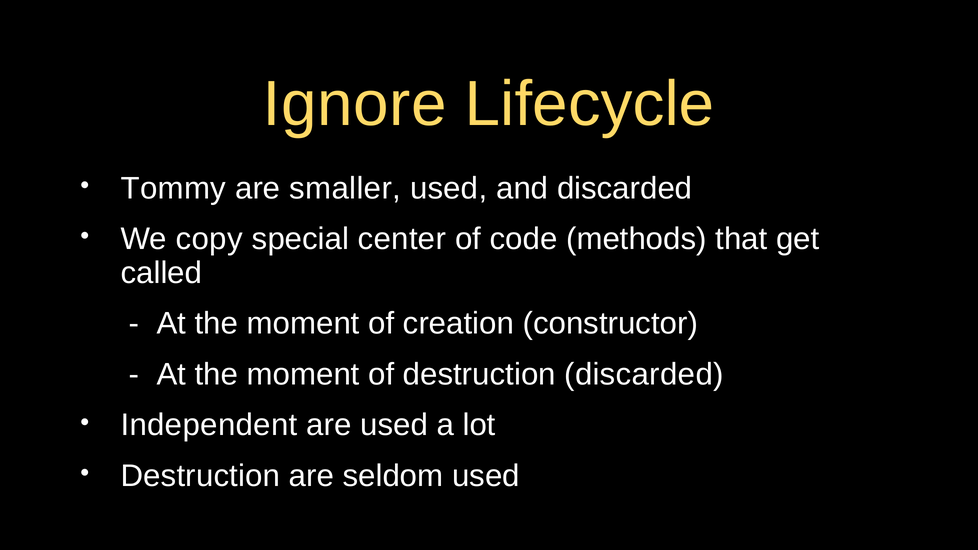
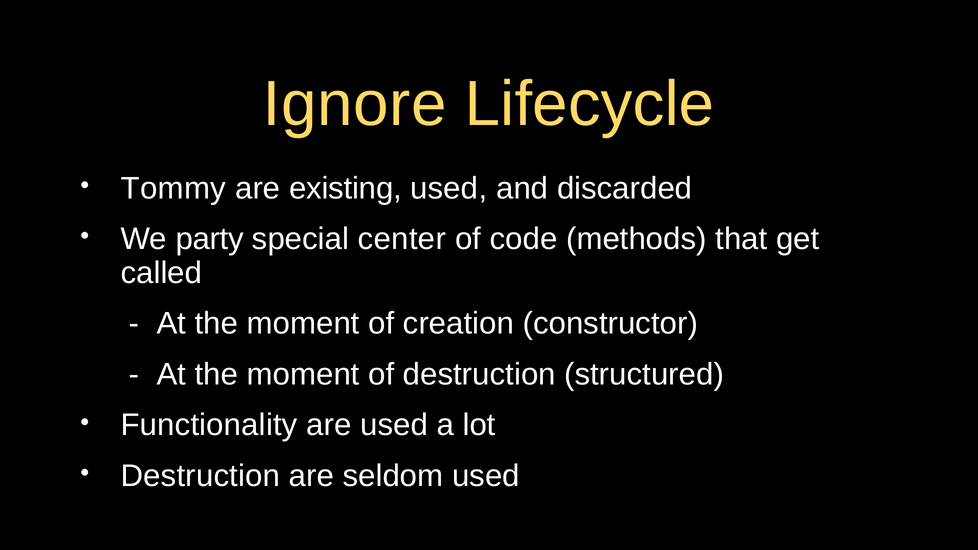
smaller: smaller -> existing
copy: copy -> party
destruction discarded: discarded -> structured
Independent: Independent -> Functionality
